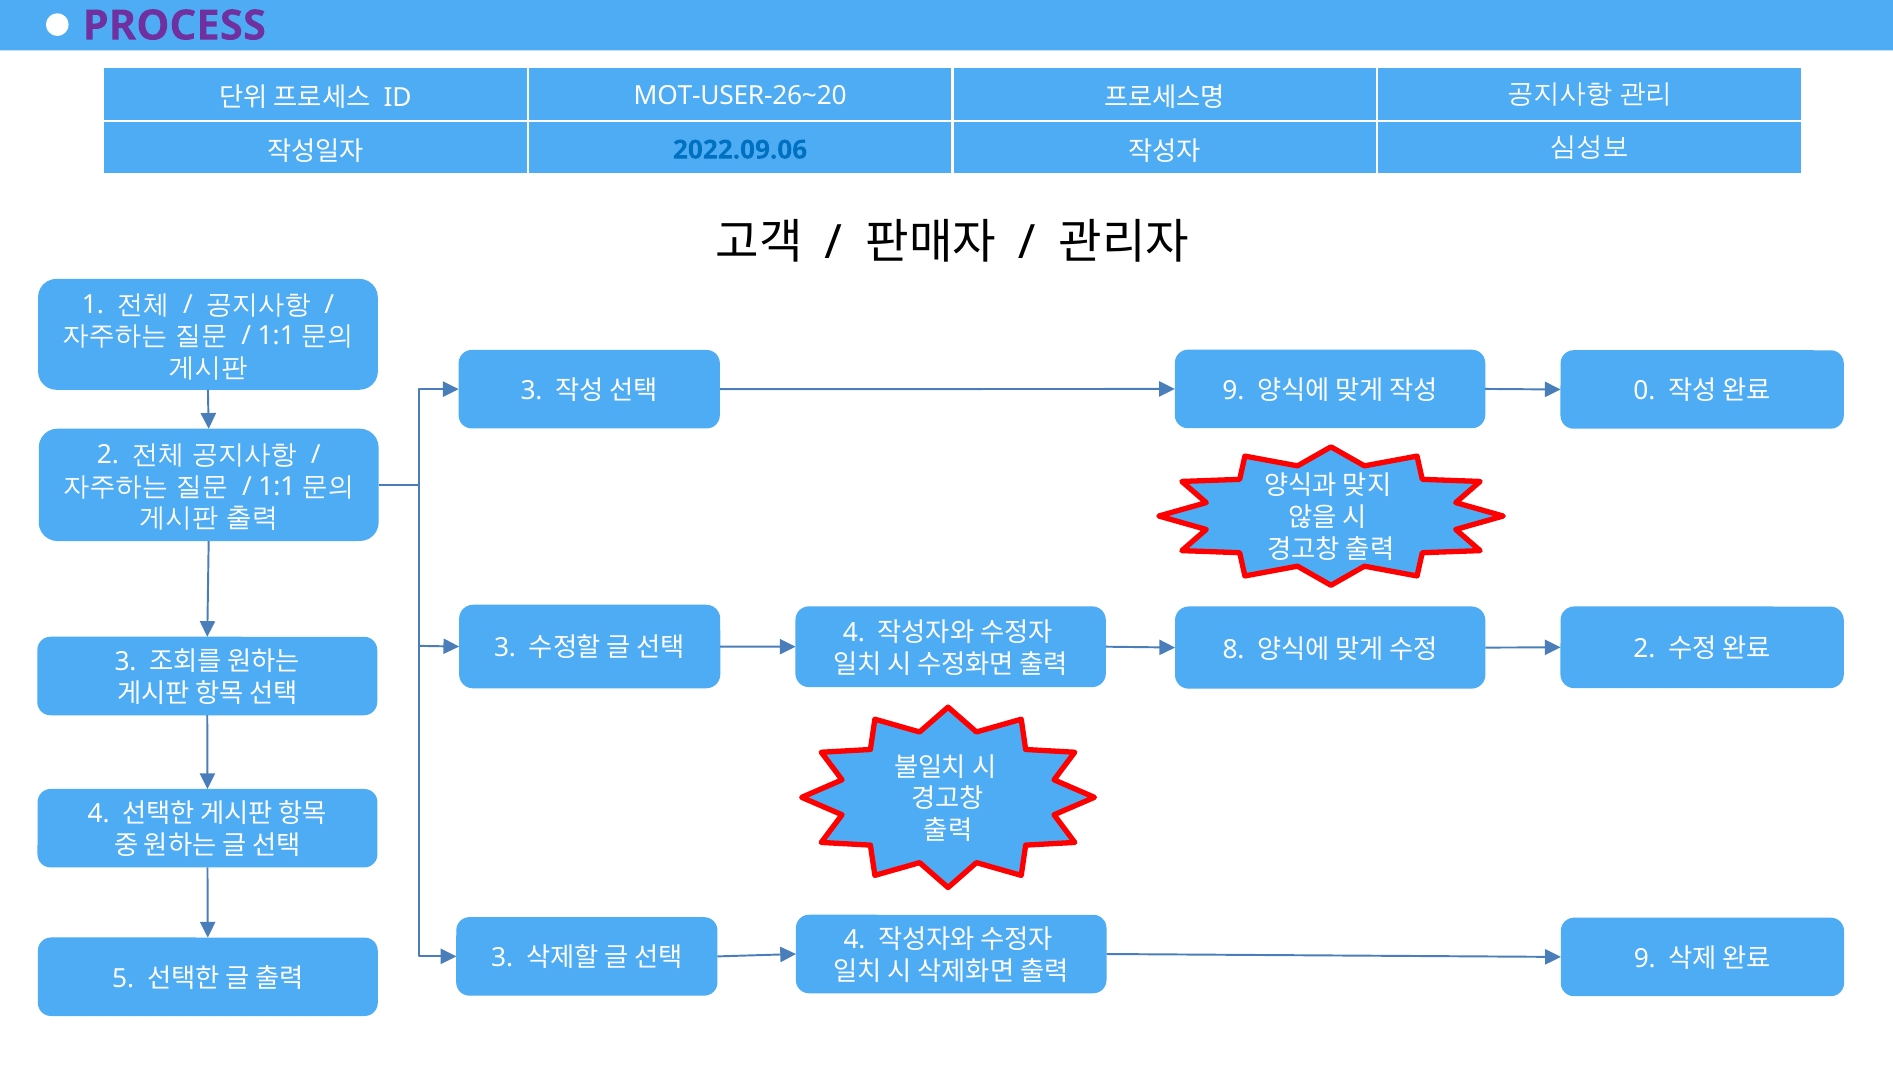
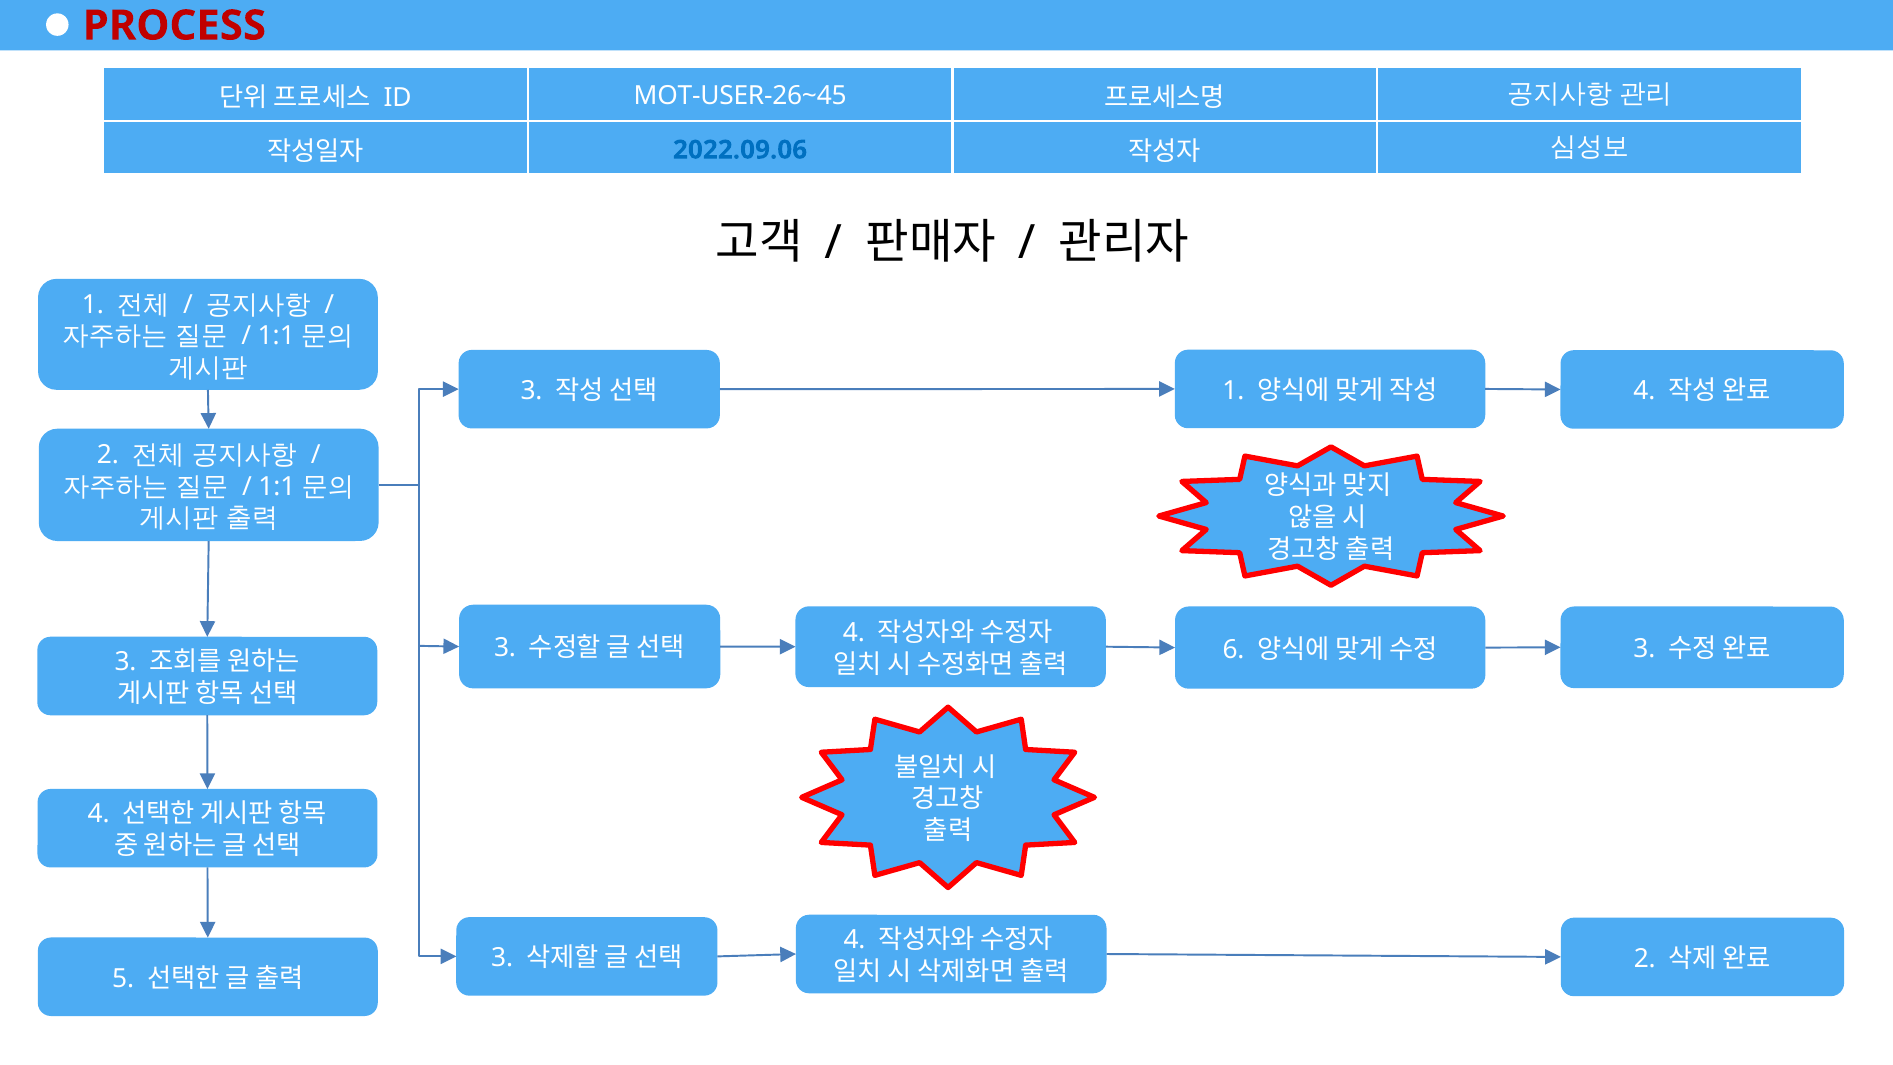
PROCESS colour: purple -> red
MOT-USER-26~20: MOT-USER-26~20 -> MOT-USER-26~45
9 at (1233, 391): 9 -> 1
0 at (1644, 391): 0 -> 4
8: 8 -> 6
2 at (1644, 649): 2 -> 3
9 at (1645, 959): 9 -> 2
